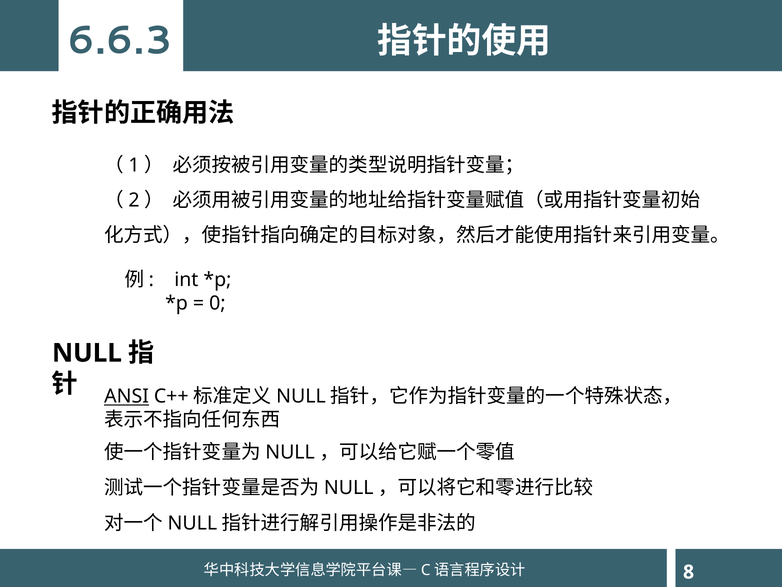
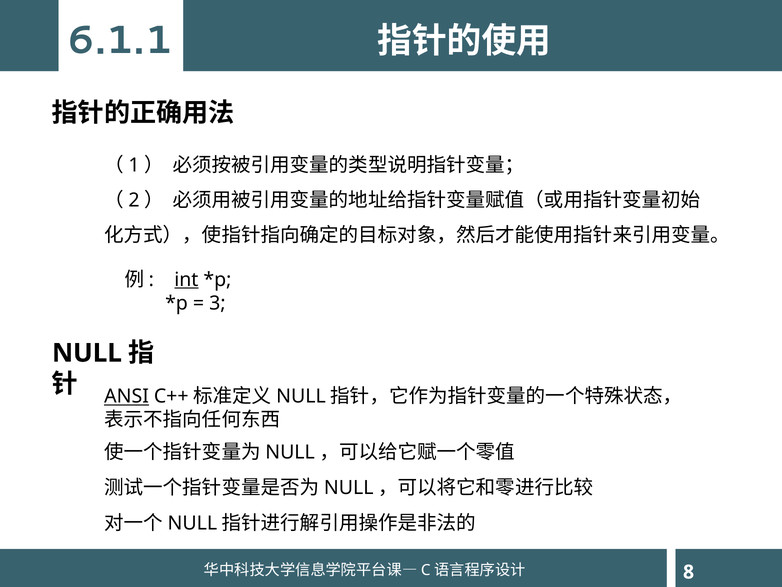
6.6.3: 6.6.3 -> 6.1.1
int underline: none -> present
0: 0 -> 3
